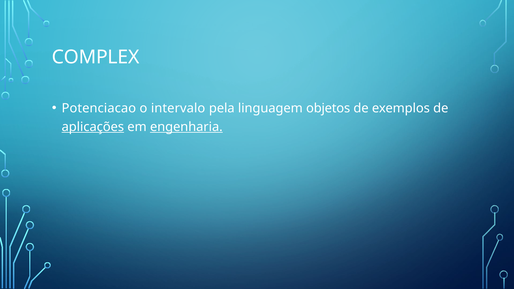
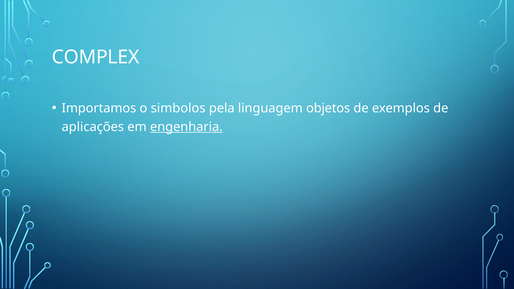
Potenciacao: Potenciacao -> Importamos
intervalo: intervalo -> simbolos
aplicações underline: present -> none
